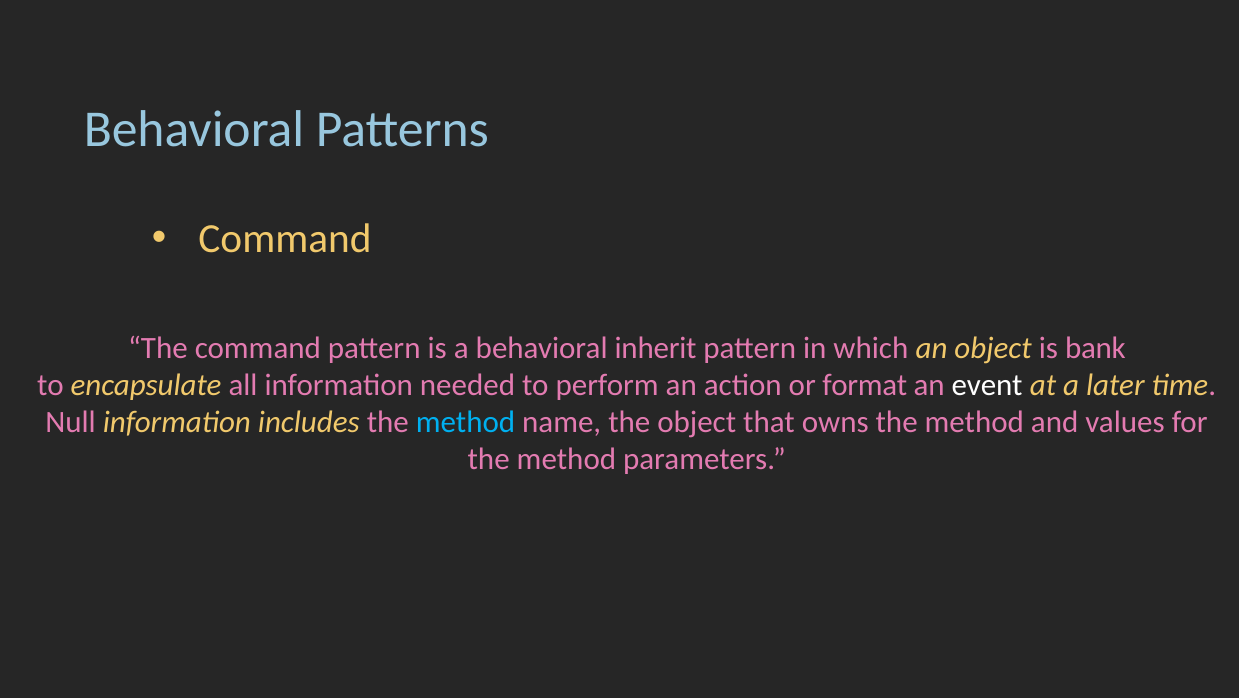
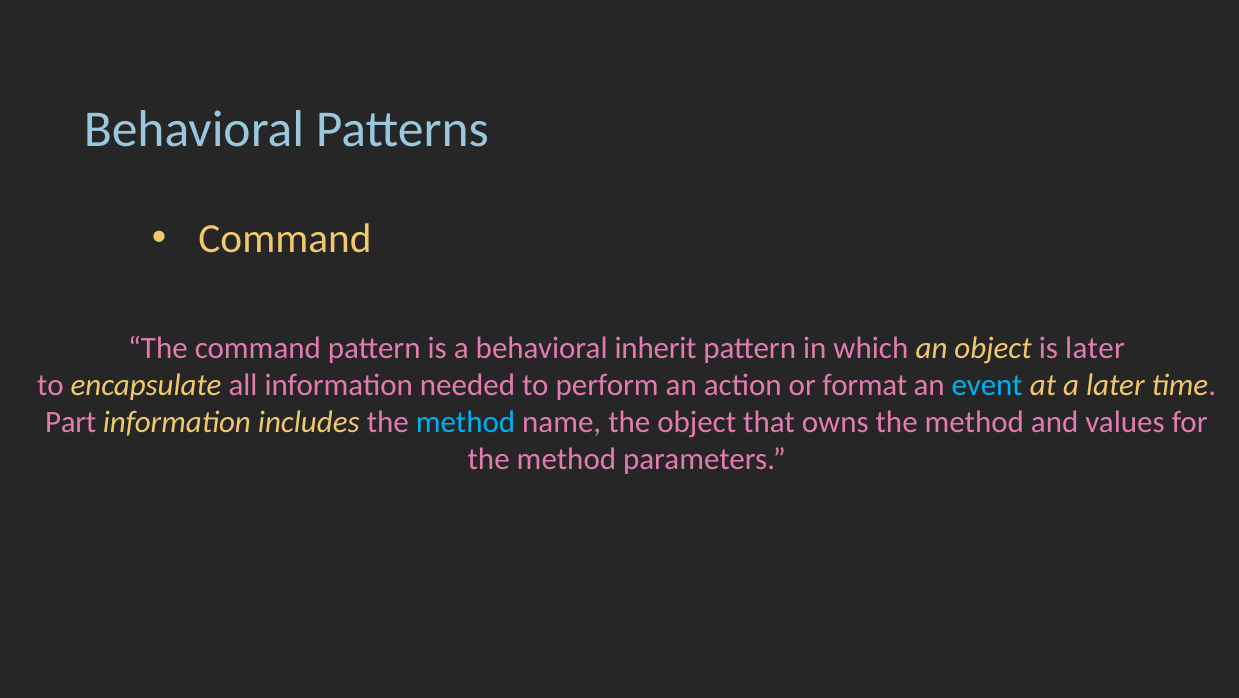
is bank: bank -> later
event colour: white -> light blue
Null: Null -> Part
